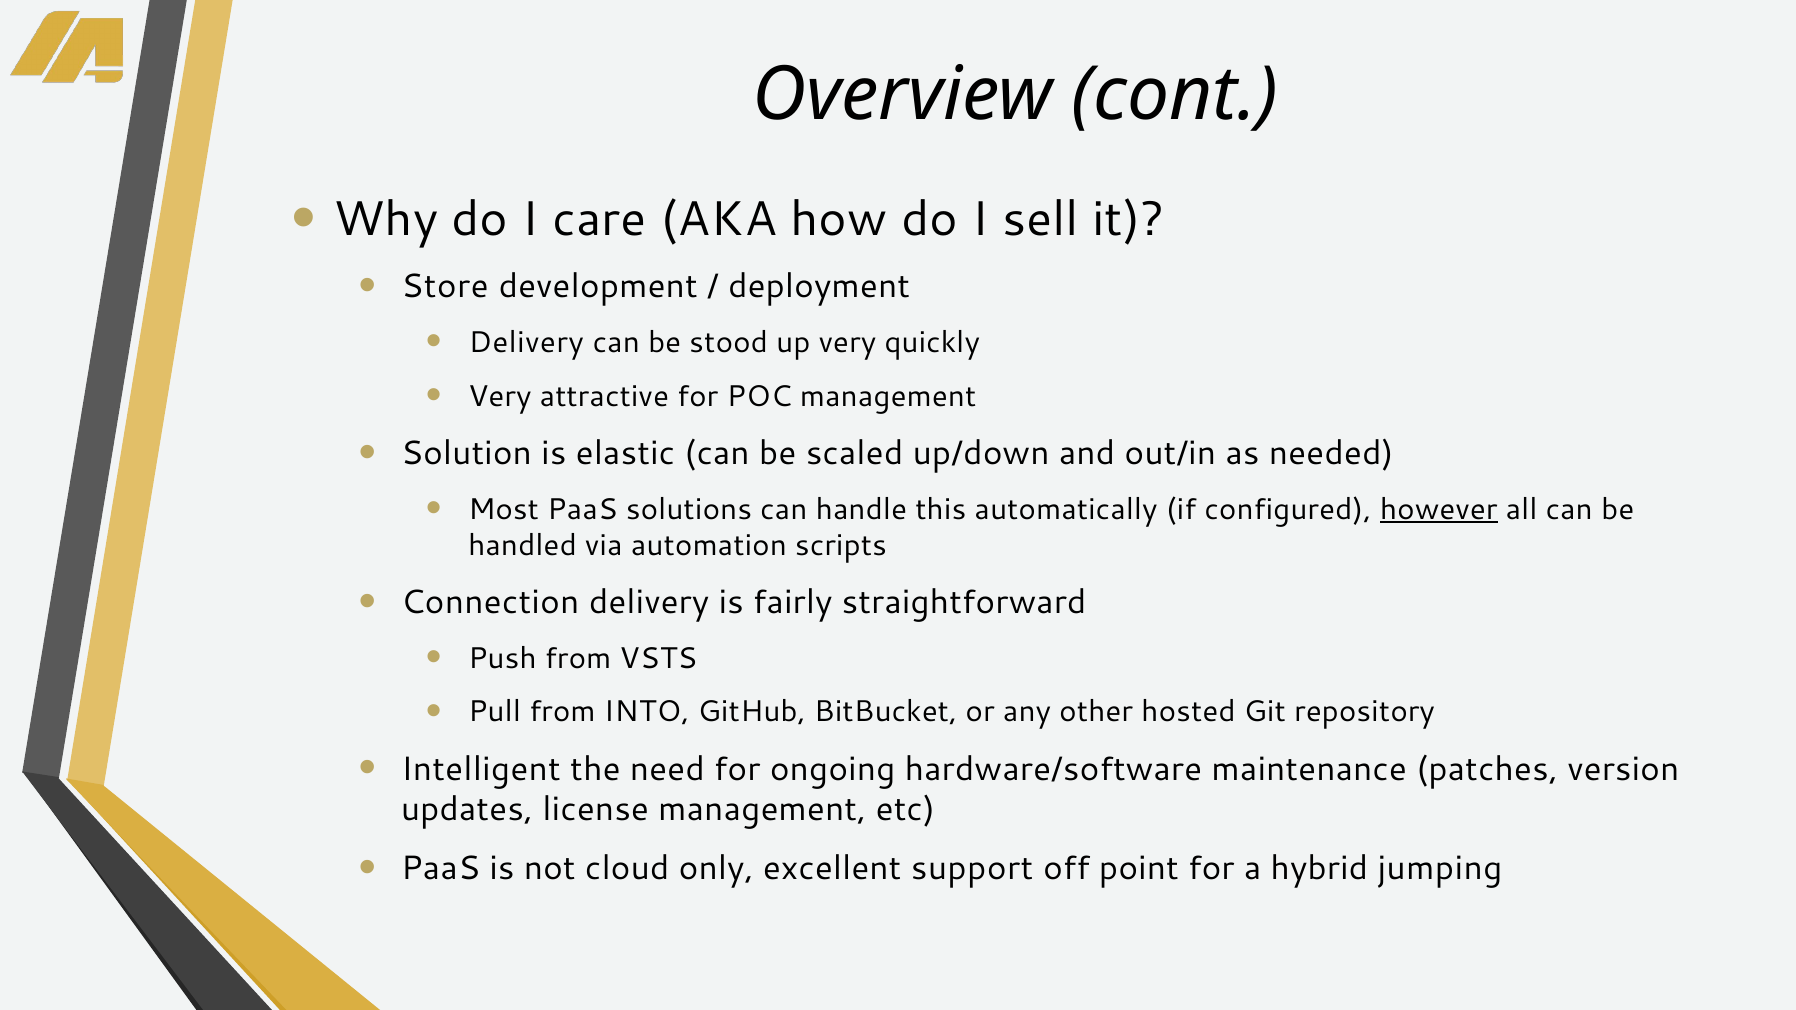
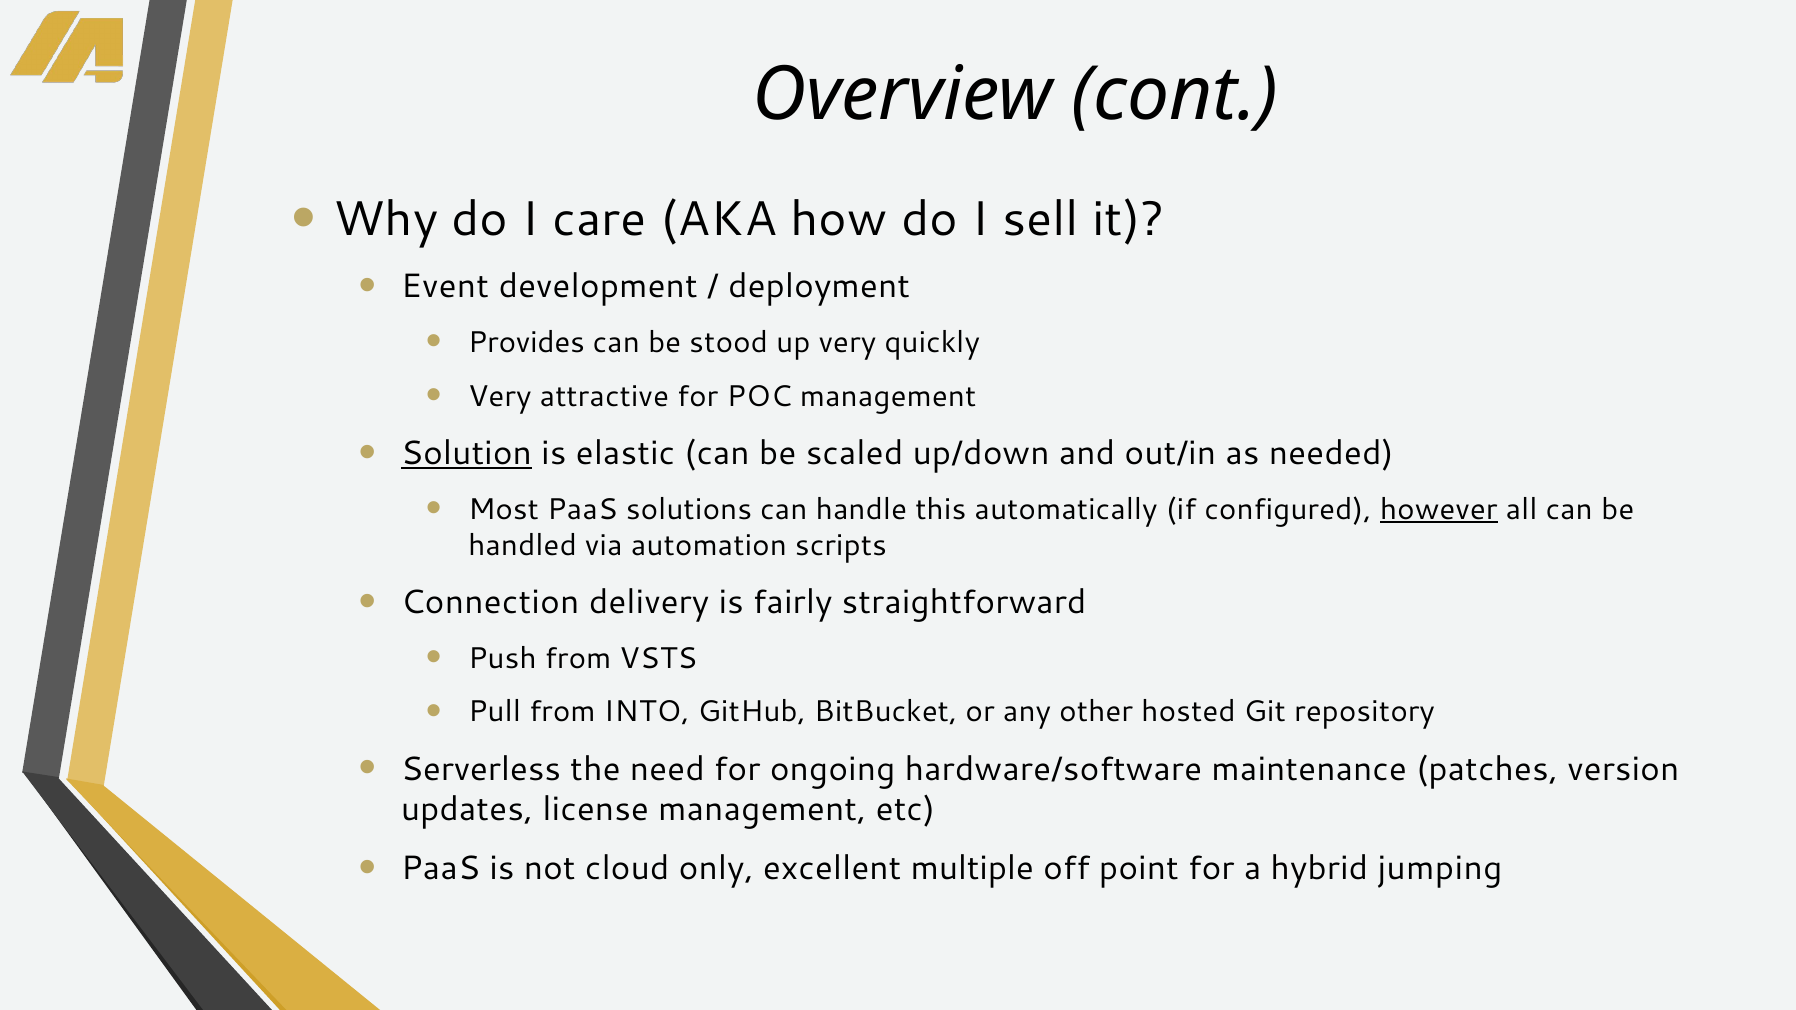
Store: Store -> Event
Delivery at (526, 343): Delivery -> Provides
Solution underline: none -> present
Intelligent: Intelligent -> Serverless
support: support -> multiple
